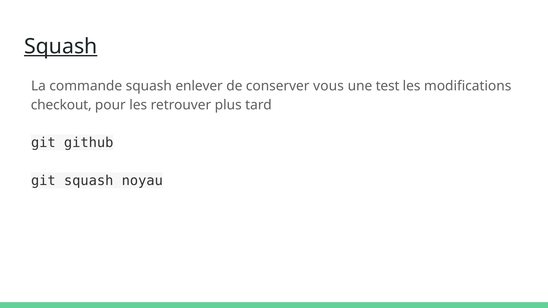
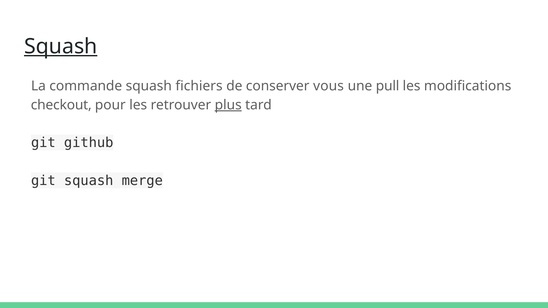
enlever: enlever -> fichiers
test: test -> pull
plus underline: none -> present
noyau: noyau -> merge
